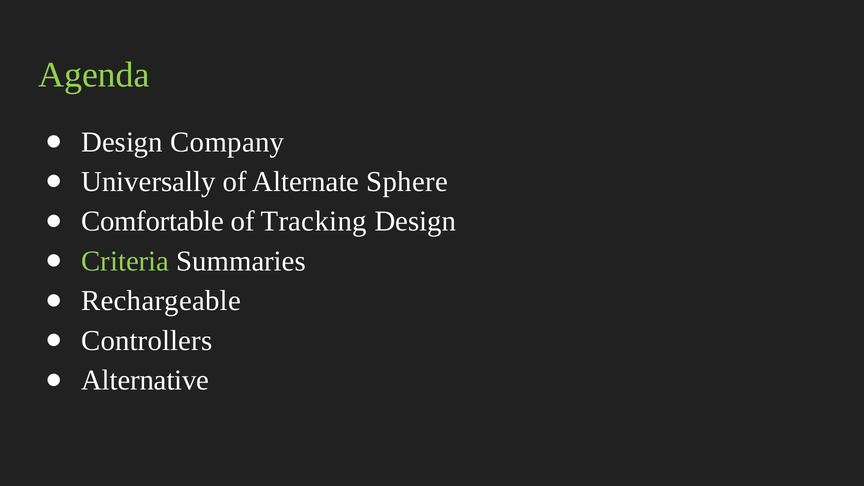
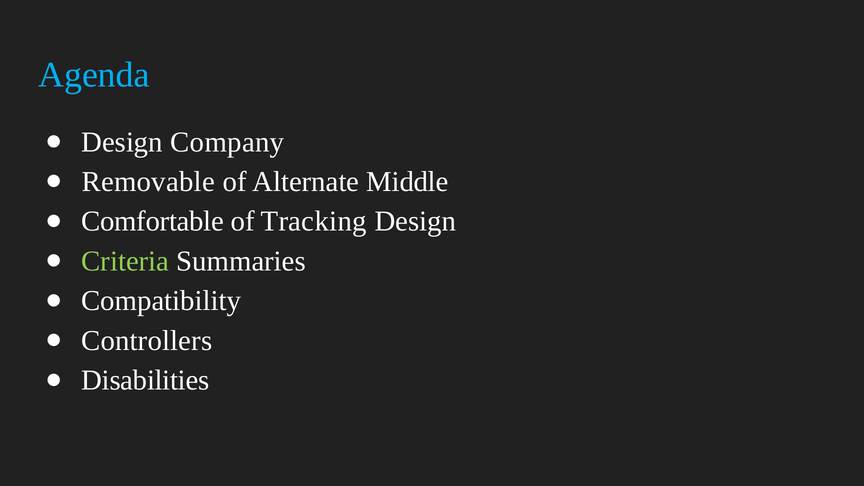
Agenda colour: light green -> light blue
Universally: Universally -> Removable
Sphere: Sphere -> Middle
Rechargeable: Rechargeable -> Compatibility
Alternative: Alternative -> Disabilities
